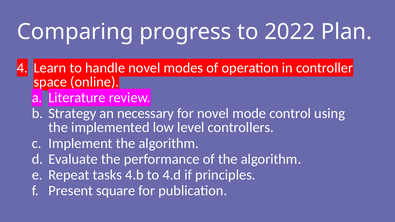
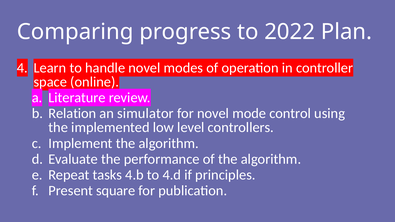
Strategy: Strategy -> Relation
necessary: necessary -> simulator
